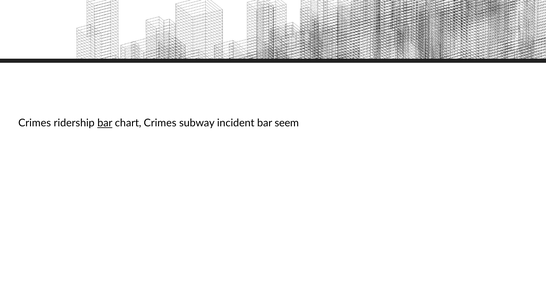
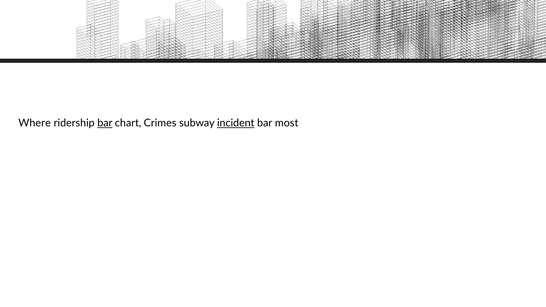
Crimes at (35, 123): Crimes -> Where
incident underline: none -> present
seem: seem -> most
